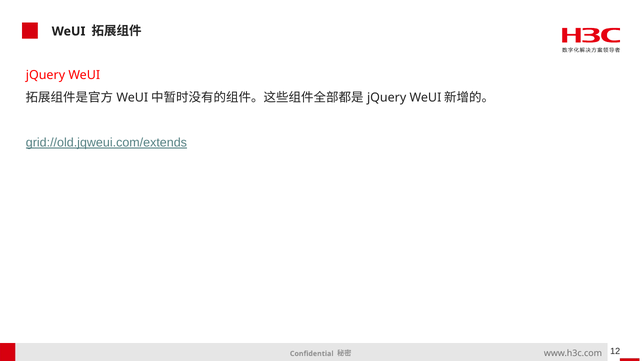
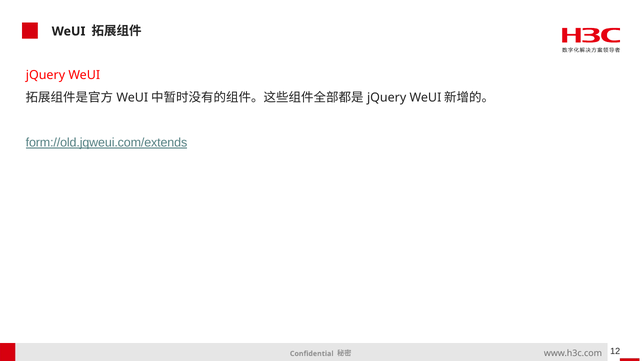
grid://old.jqweui.com/extends: grid://old.jqweui.com/extends -> form://old.jqweui.com/extends
